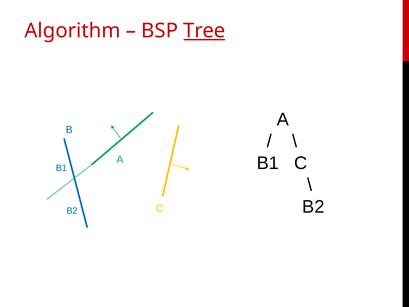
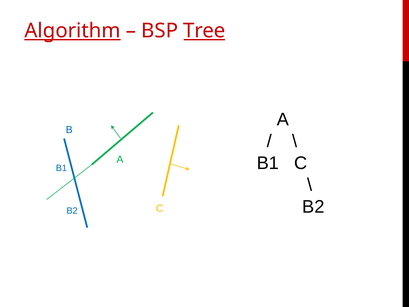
Algorithm underline: none -> present
